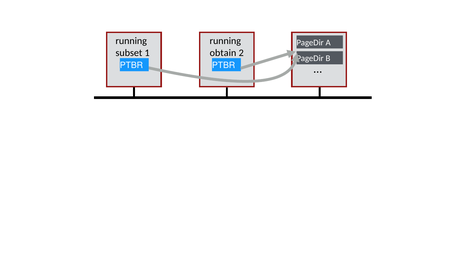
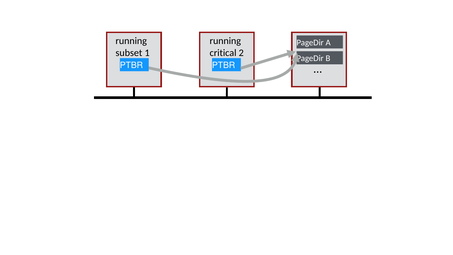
obtain: obtain -> critical
